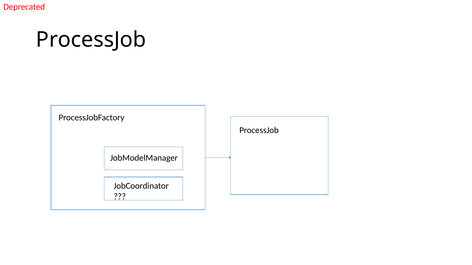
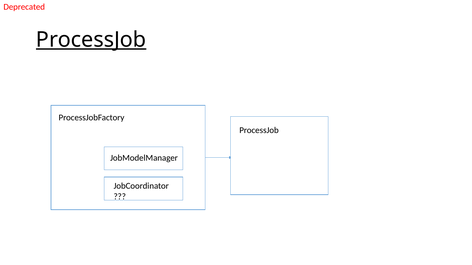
ProcessJob at (91, 40) underline: none -> present
